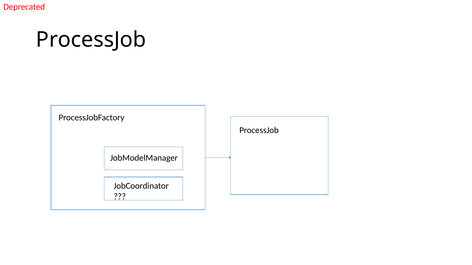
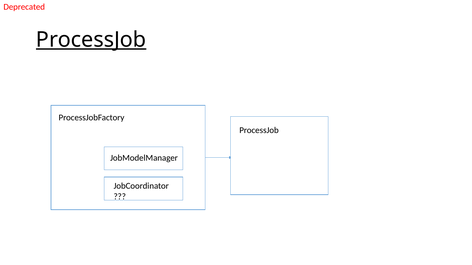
ProcessJob at (91, 40) underline: none -> present
